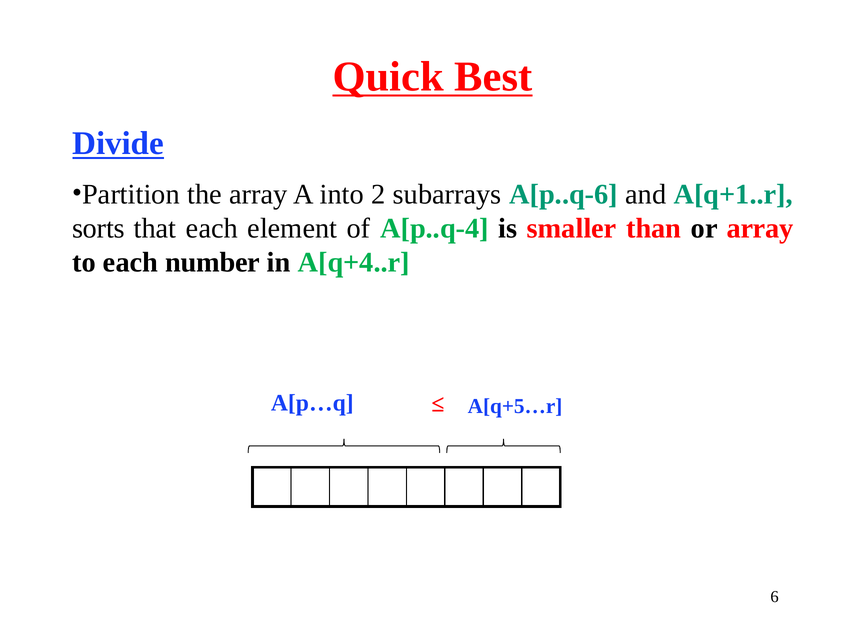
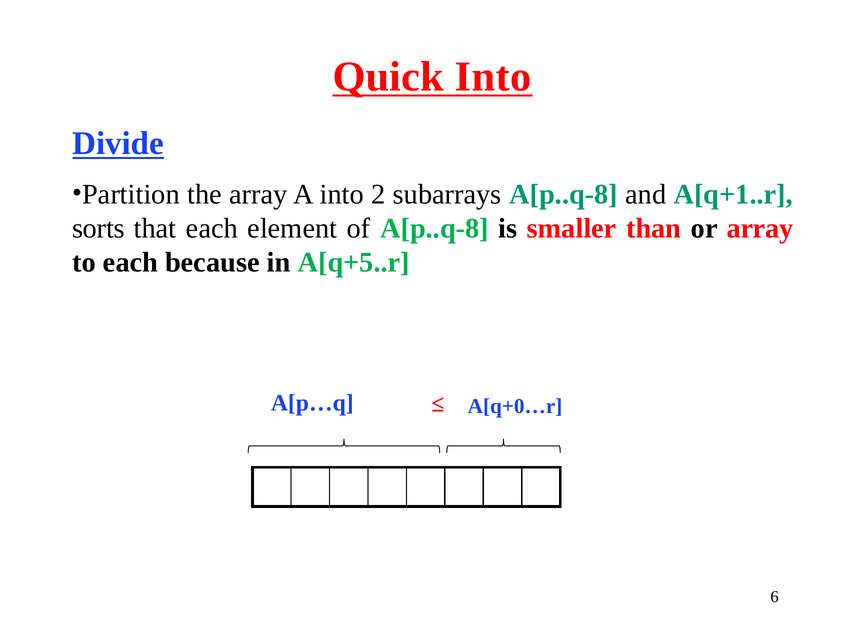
Quick Best: Best -> Into
subarrays A[p..q-6: A[p..q-6 -> A[p..q-8
of A[p..q-4: A[p..q-4 -> A[p..q-8
number: number -> because
A[q+4..r: A[q+4..r -> A[q+5..r
A[q+5…r: A[q+5…r -> A[q+0…r
